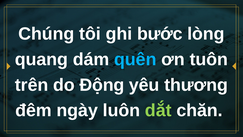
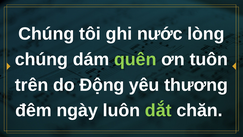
bước: bước -> nước
quang at (41, 59): quang -> chúng
quên colour: light blue -> light green
